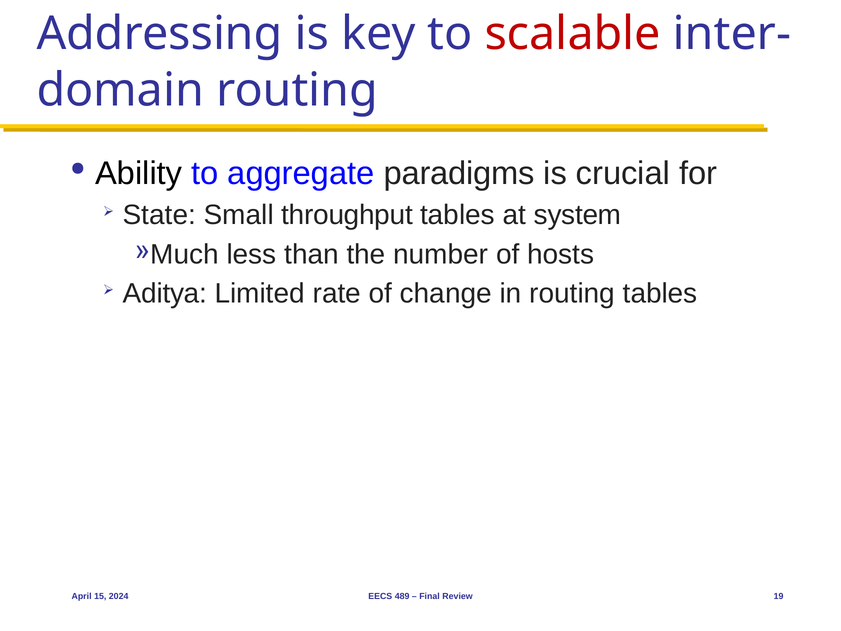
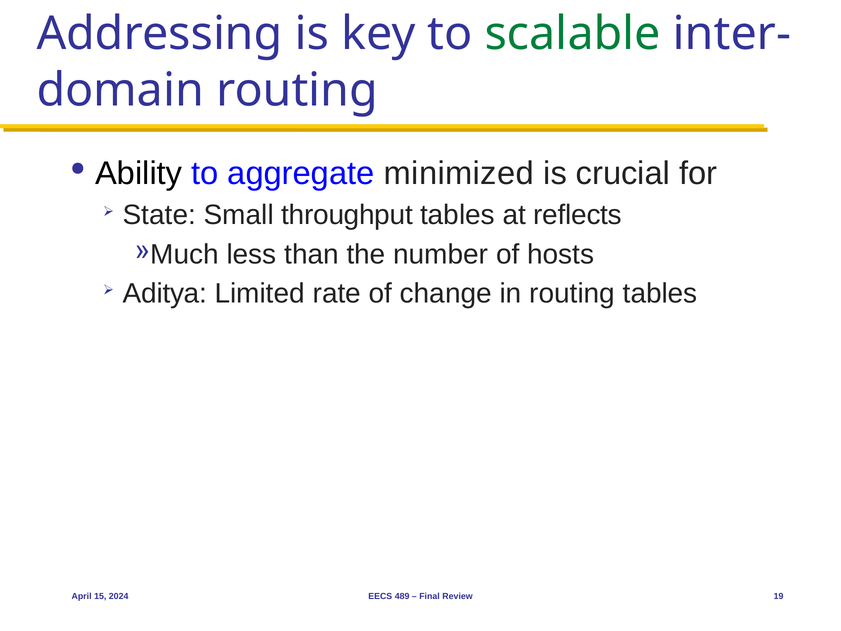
scalable colour: red -> green
paradigms: paradigms -> minimized
system: system -> reflects
